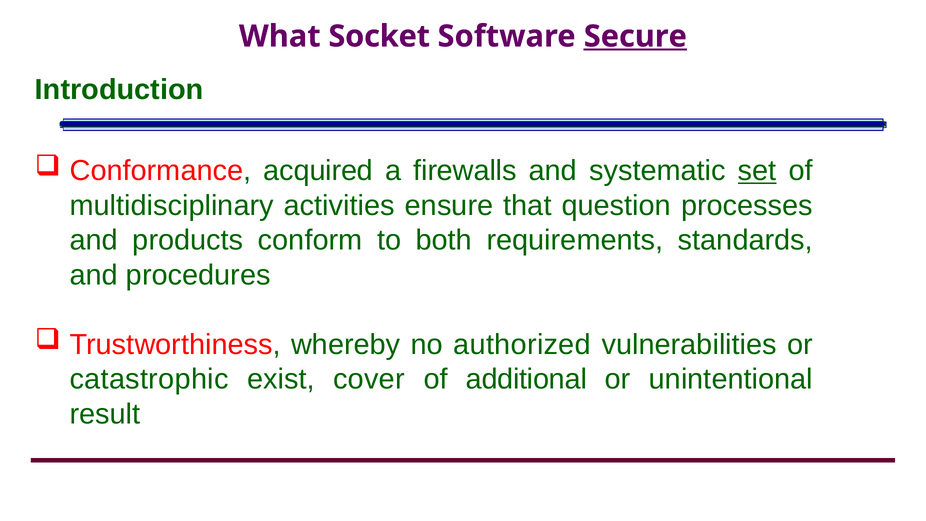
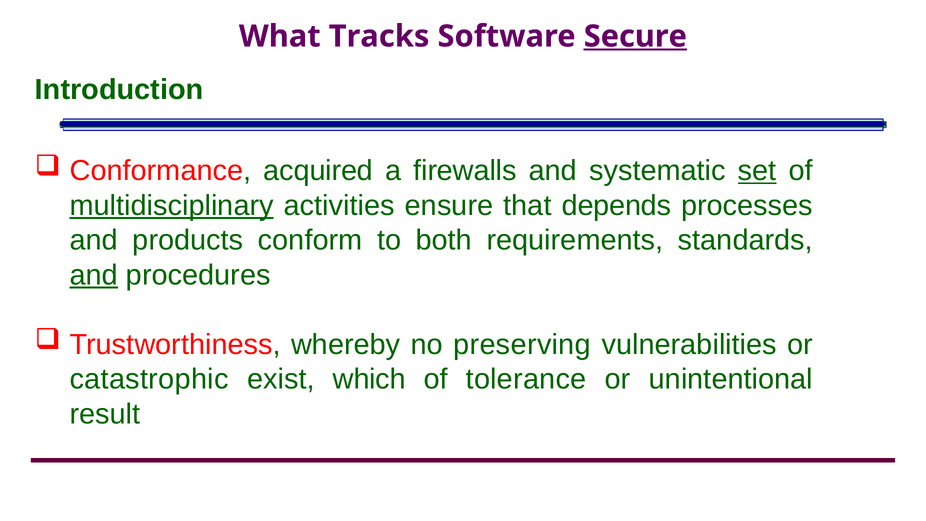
Socket: Socket -> Tracks
multidisciplinary underline: none -> present
question: question -> depends
and at (94, 275) underline: none -> present
authorized: authorized -> preserving
cover: cover -> which
additional: additional -> tolerance
